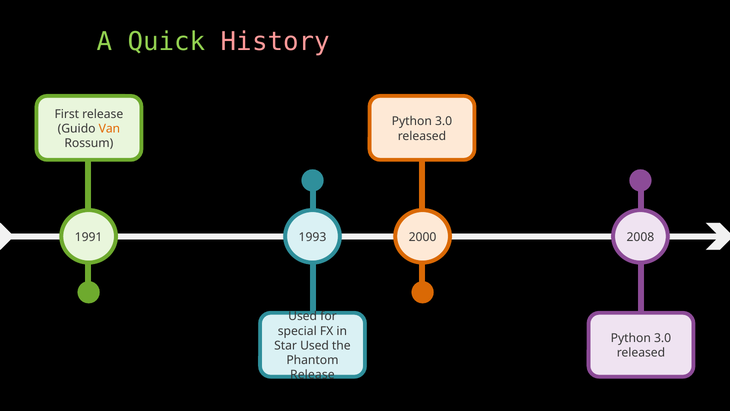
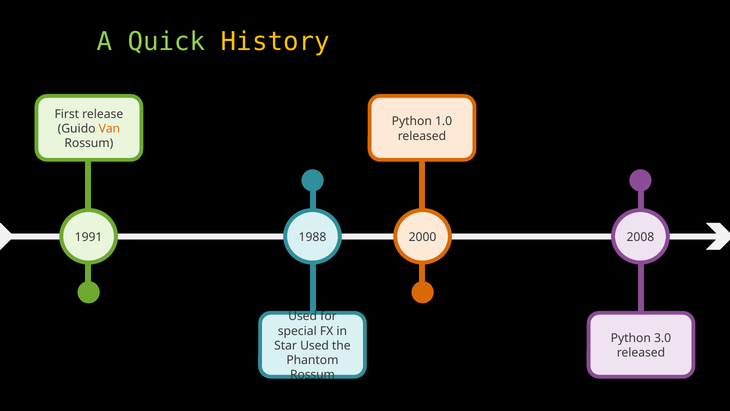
History colour: pink -> yellow
3.0 at (444, 121): 3.0 -> 1.0
1993: 1993 -> 1988
Release at (312, 374): Release -> Rossum
